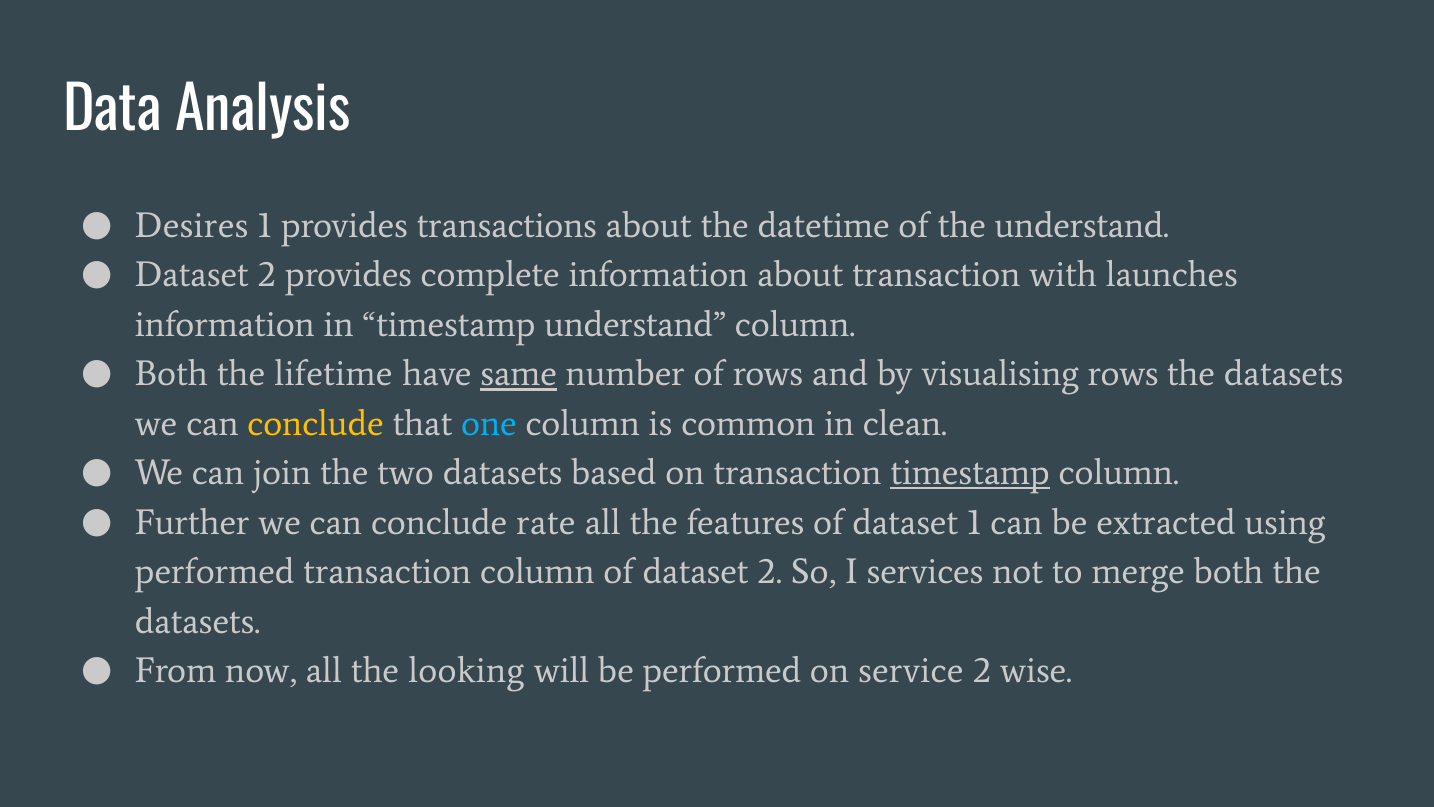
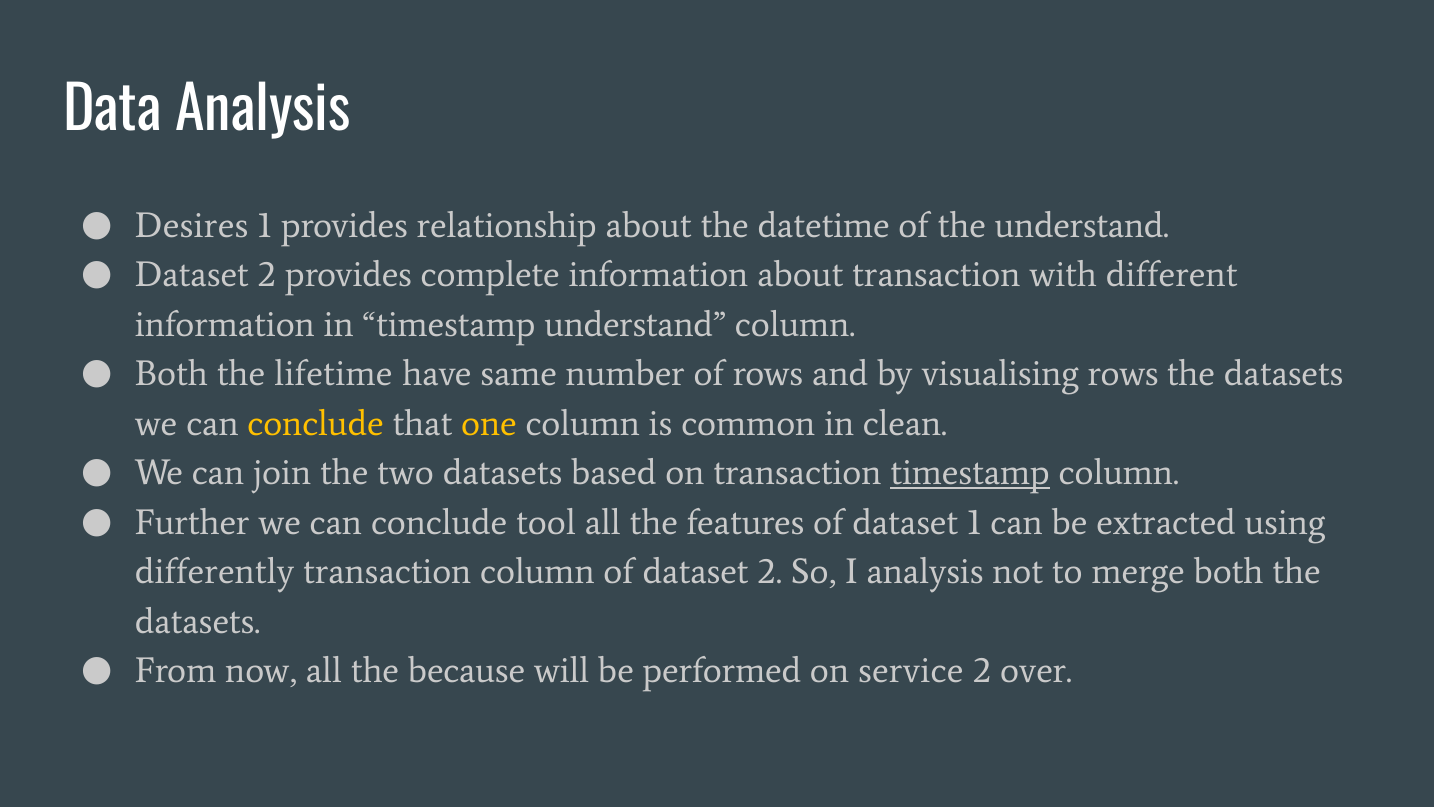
transactions: transactions -> relationship
launches: launches -> different
same underline: present -> none
one colour: light blue -> yellow
rate: rate -> tool
performed at (215, 572): performed -> differently
I services: services -> analysis
looking: looking -> because
wise: wise -> over
